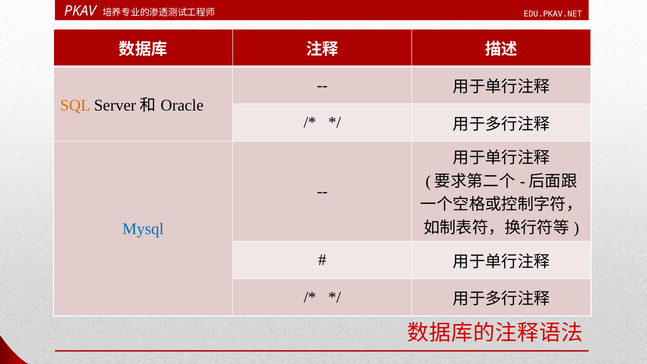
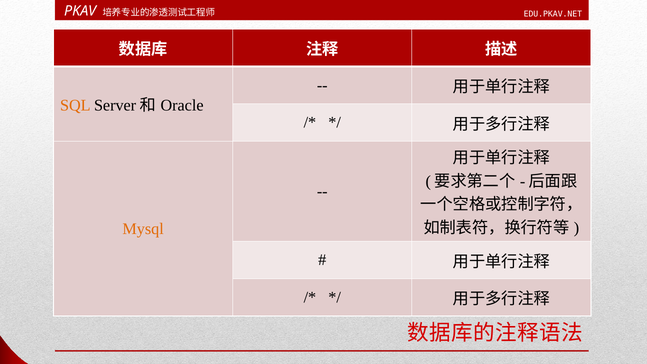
Mysql colour: blue -> orange
